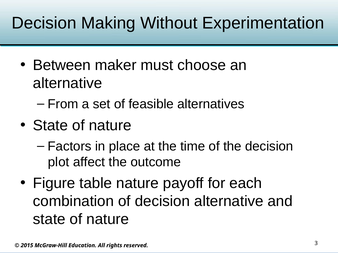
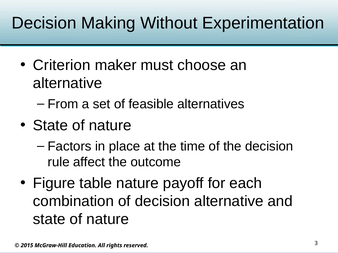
Between: Between -> Criterion
plot: plot -> rule
